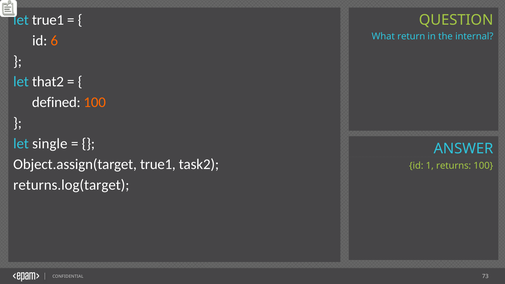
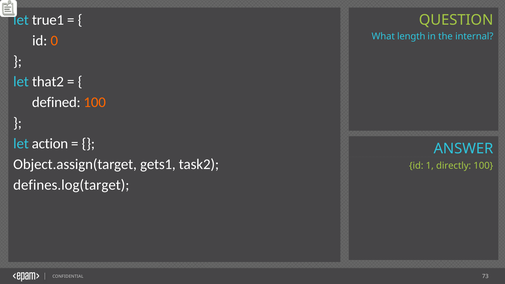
return: return -> length
6: 6 -> 0
single: single -> action
Object.assign(target true1: true1 -> gets1
returns: returns -> directly
returns.log(target: returns.log(target -> defines.log(target
